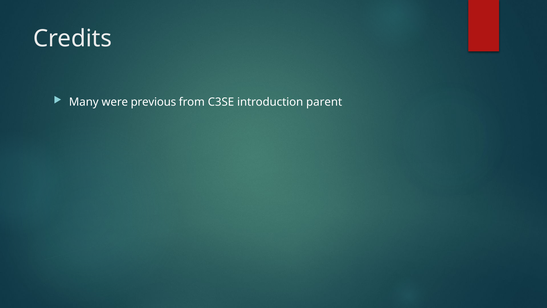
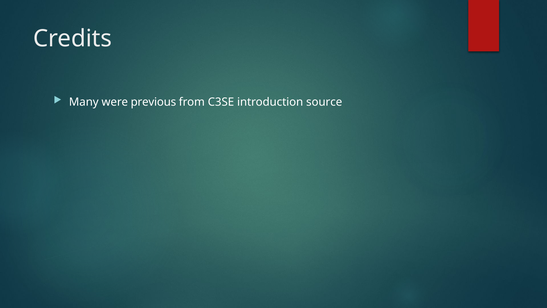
parent: parent -> source
